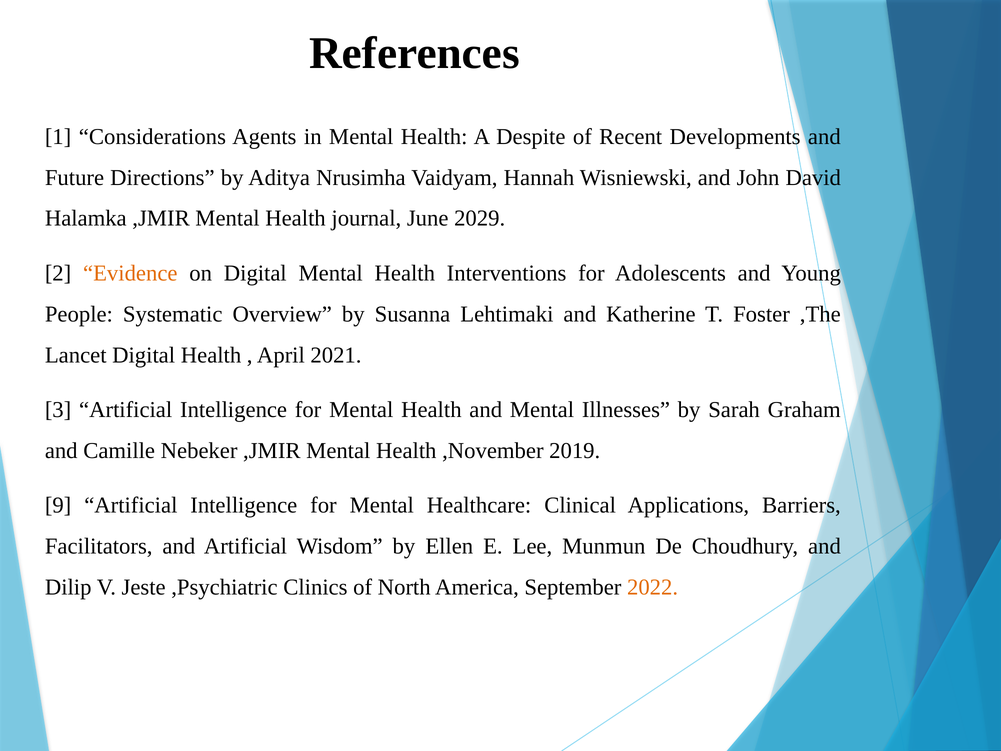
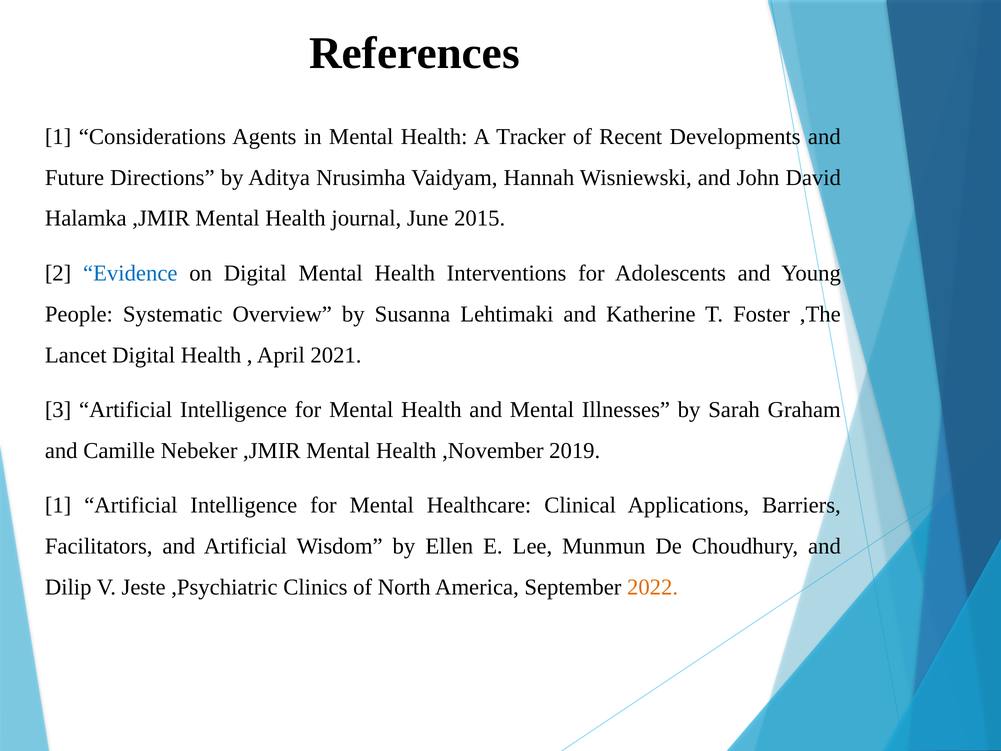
Despite: Despite -> Tracker
2029: 2029 -> 2015
Evidence colour: orange -> blue
9 at (58, 505): 9 -> 1
